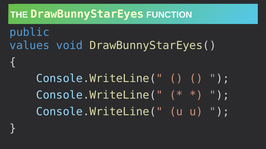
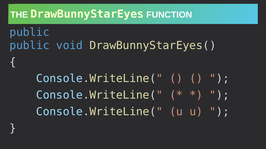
values at (30, 46): values -> public
